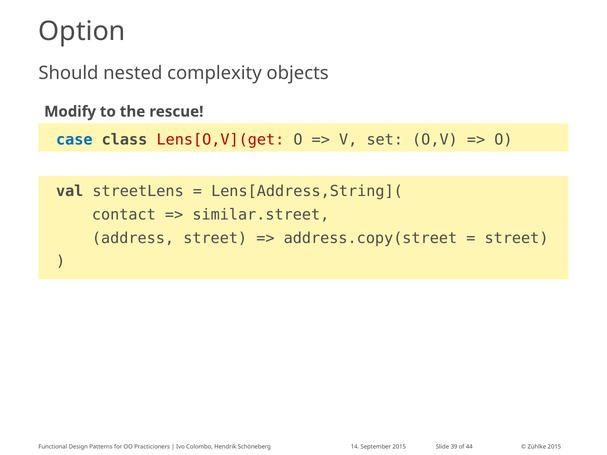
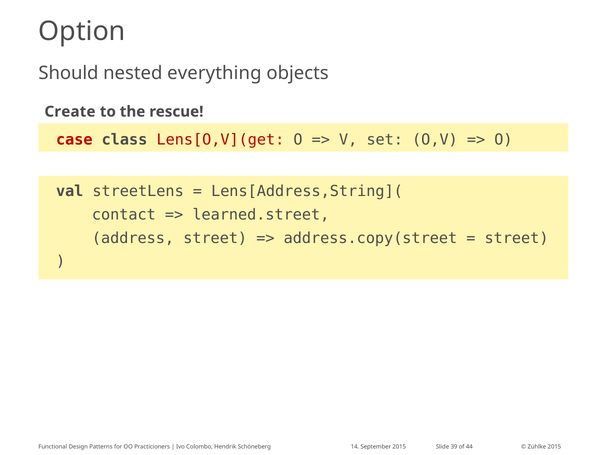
complexity: complexity -> everything
Modify: Modify -> Create
case colour: blue -> red
similar.street: similar.street -> learned.street
